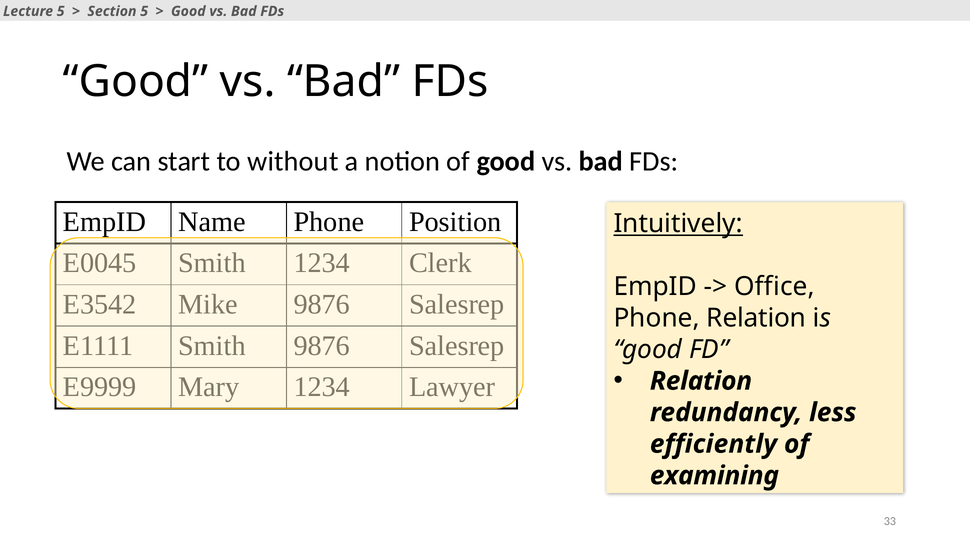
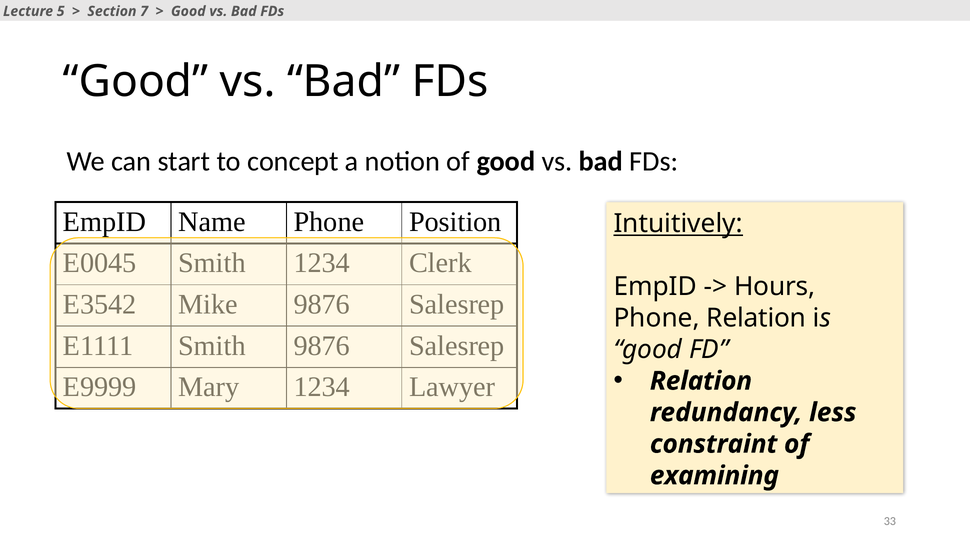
Section 5: 5 -> 7
without: without -> concept
Office: Office -> Hours
efficiently: efficiently -> constraint
